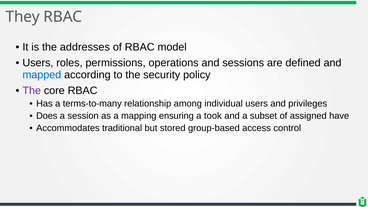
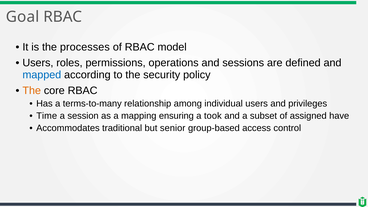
They: They -> Goal
addresses: addresses -> processes
The at (32, 91) colour: purple -> orange
Does: Does -> Time
stored: stored -> senior
